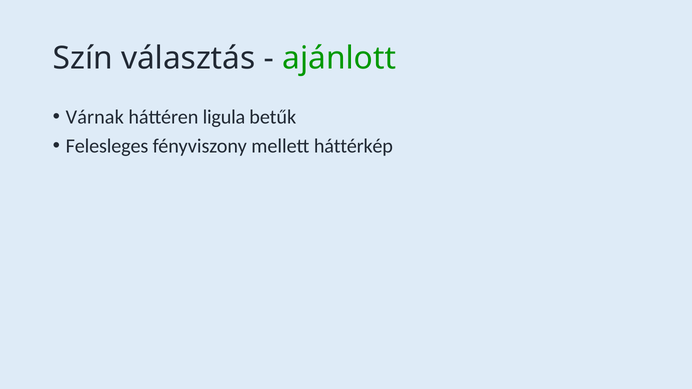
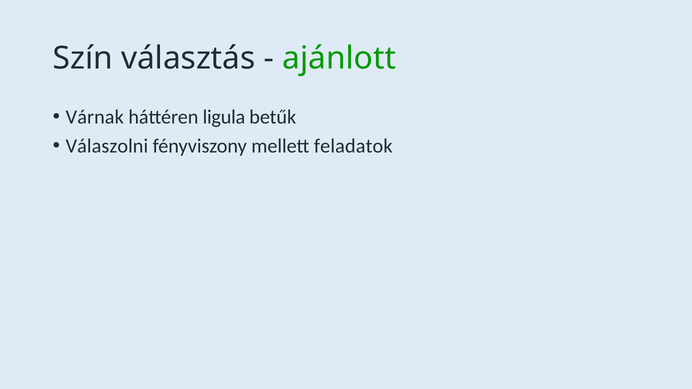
Felesleges: Felesleges -> Válaszolni
háttérkép: háttérkép -> feladatok
